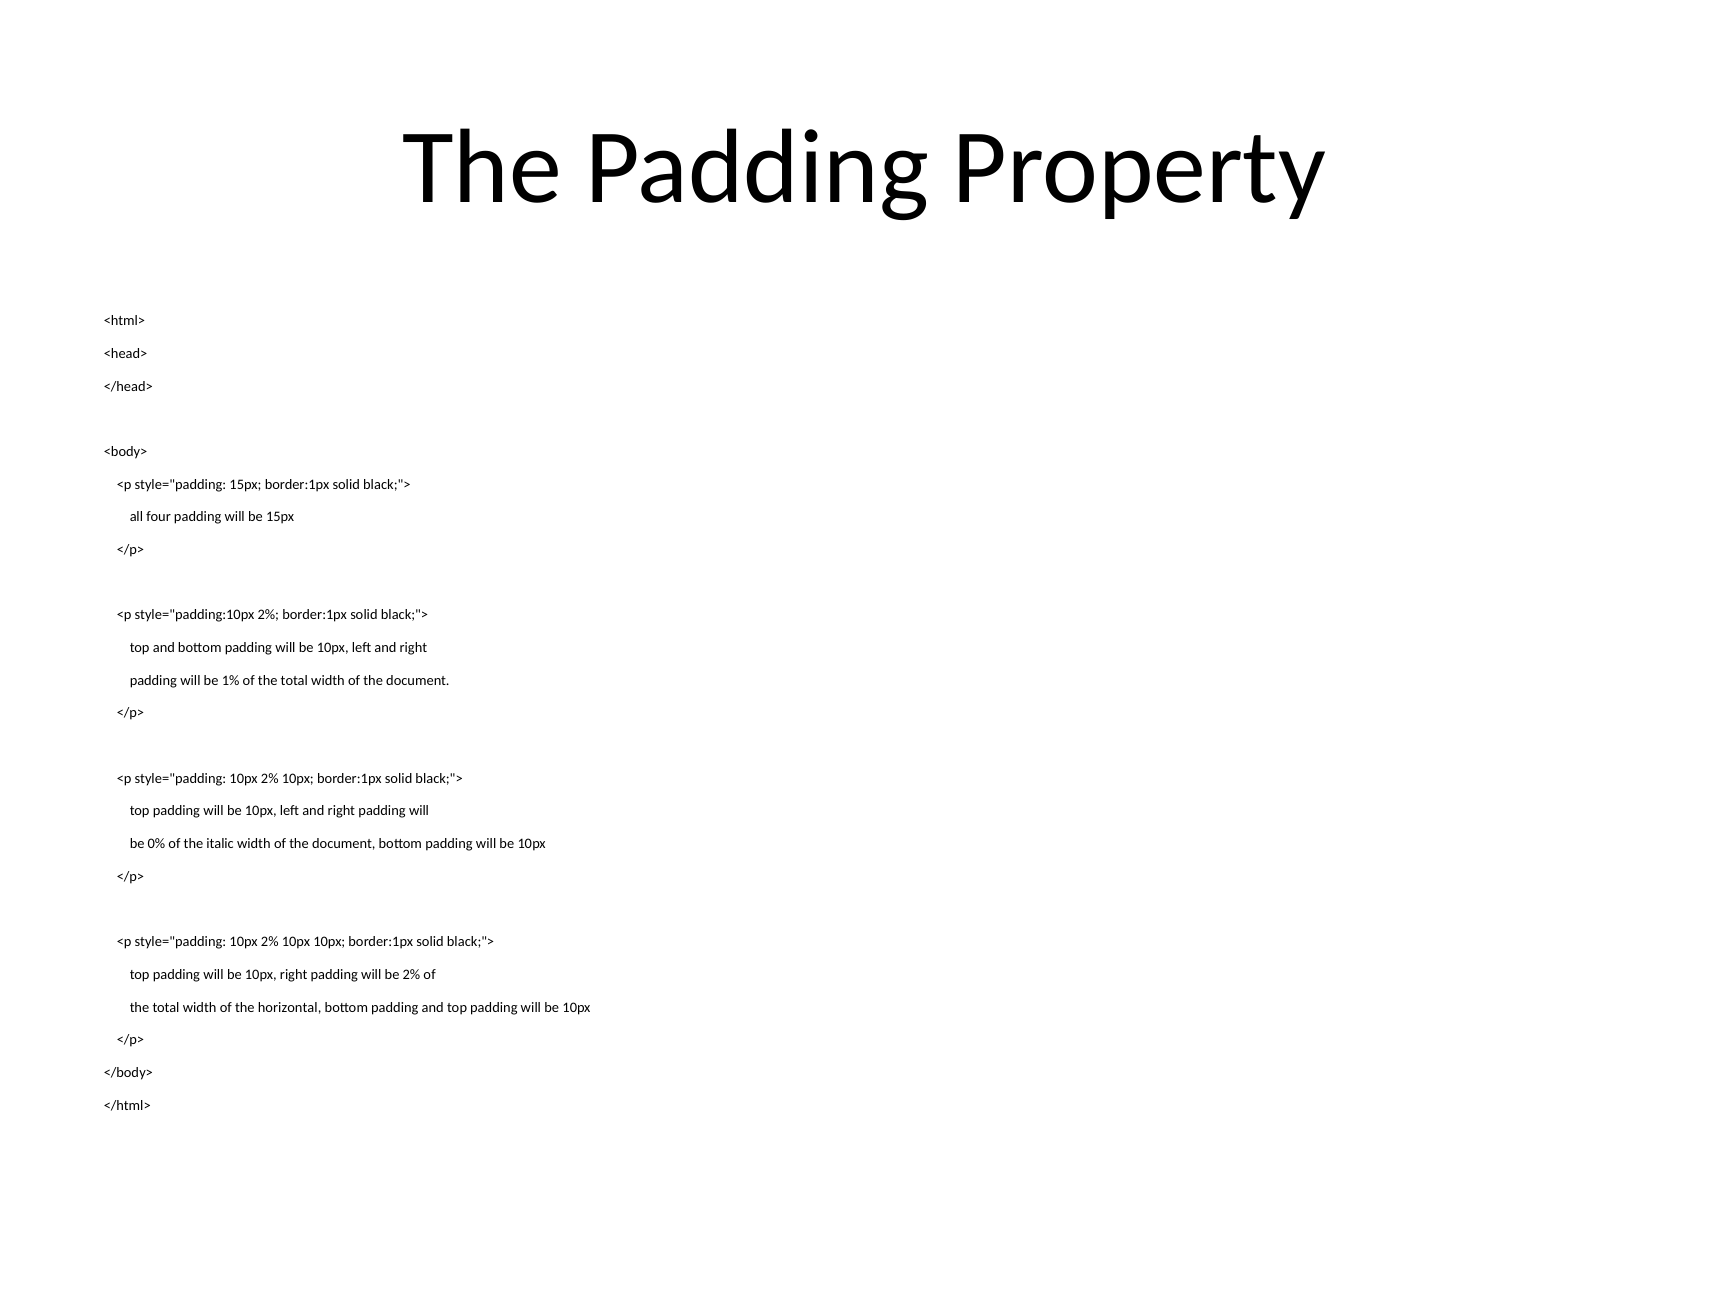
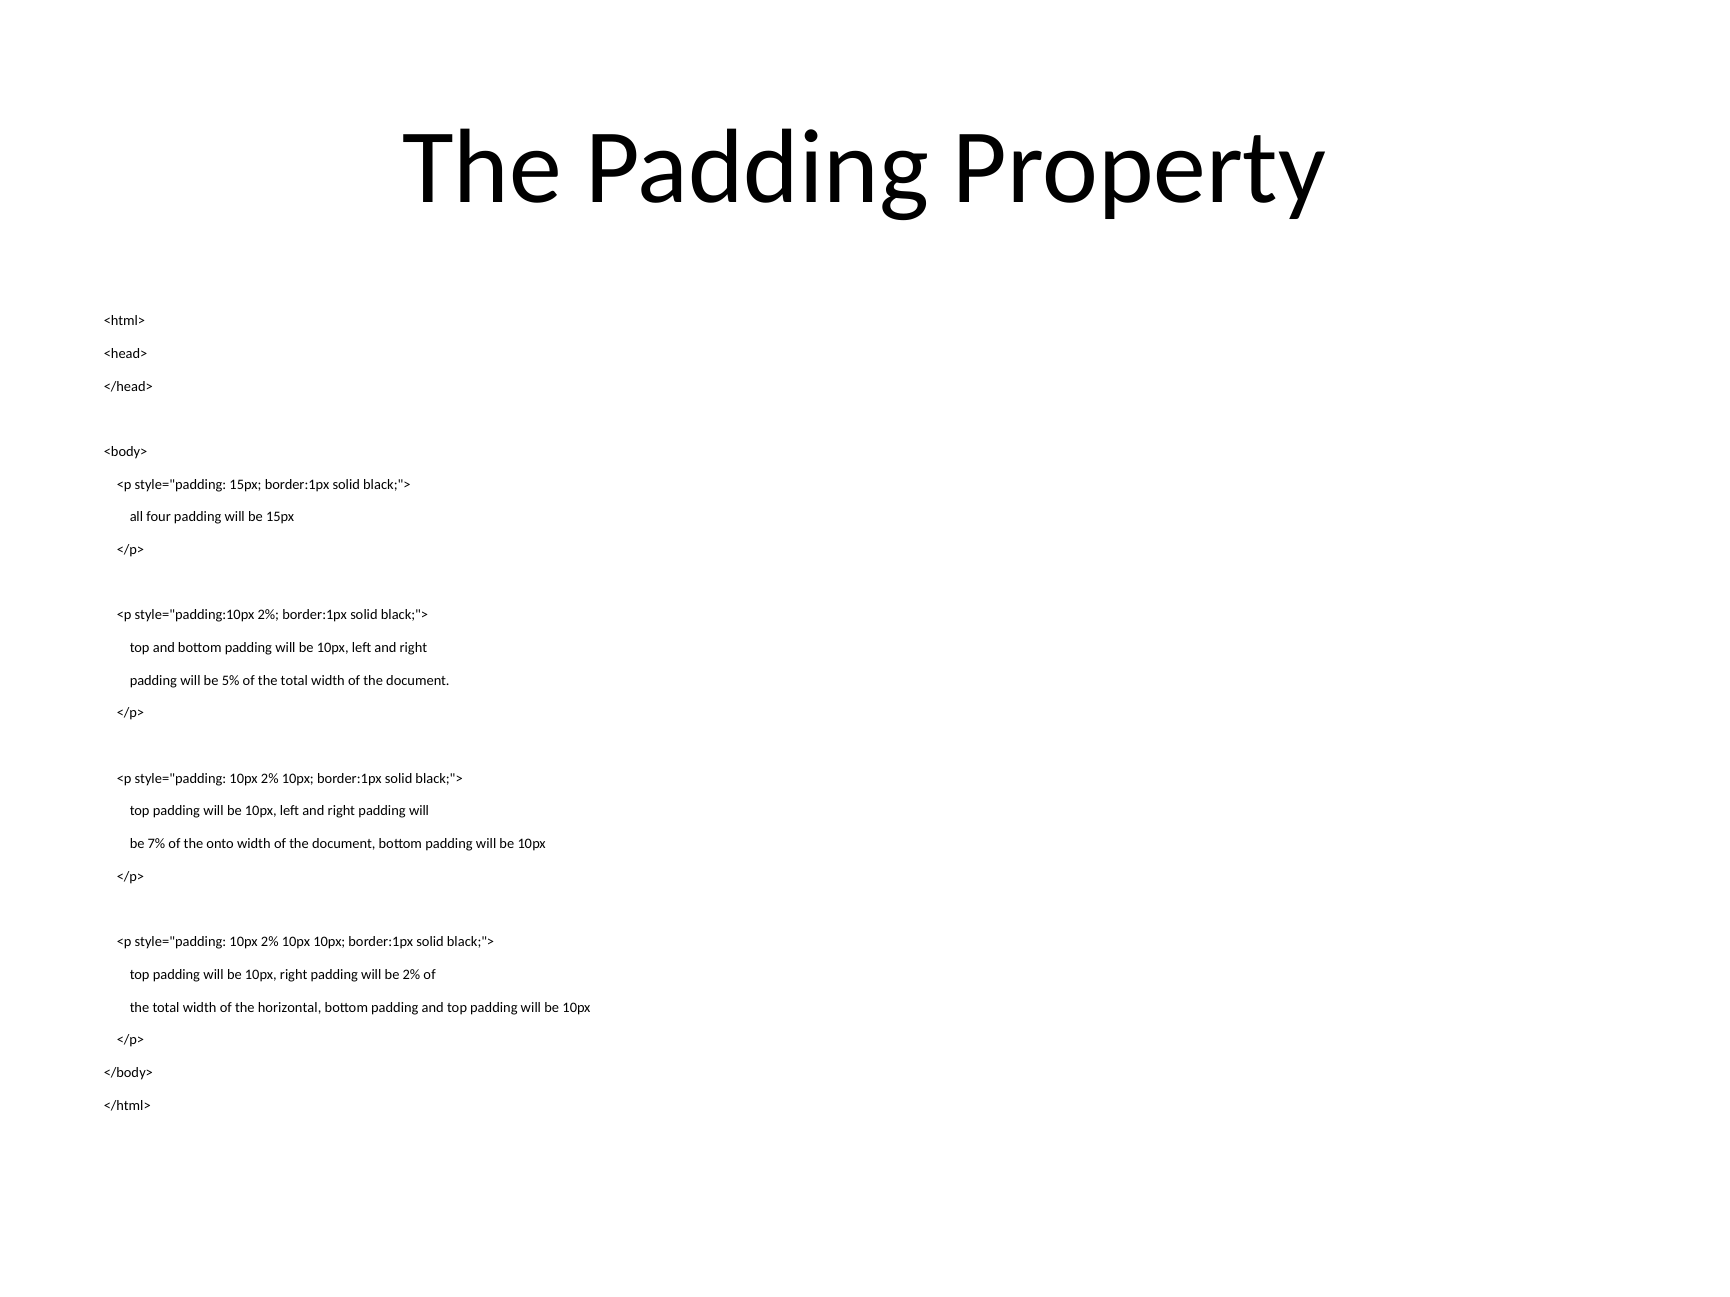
1%: 1% -> 5%
0%: 0% -> 7%
italic: italic -> onto
